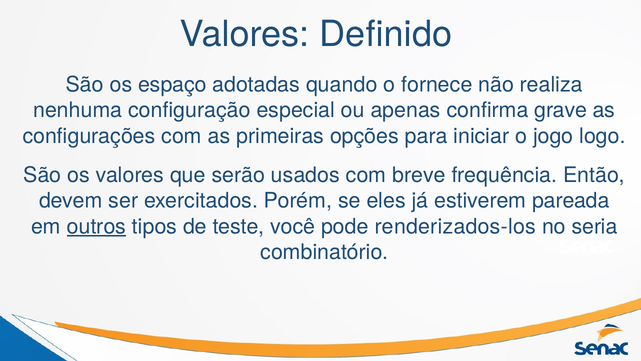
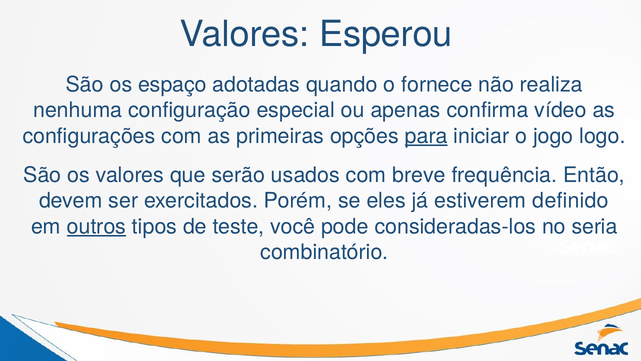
Definido: Definido -> Esperou
grave: grave -> vídeo
para underline: none -> present
pareada: pareada -> definido
renderizados-los: renderizados-los -> consideradas-los
